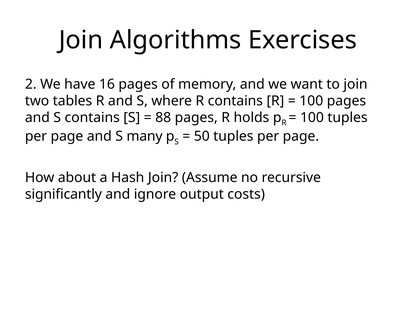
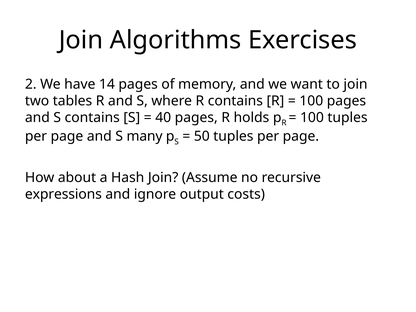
16: 16 -> 14
88: 88 -> 40
significantly: significantly -> expressions
